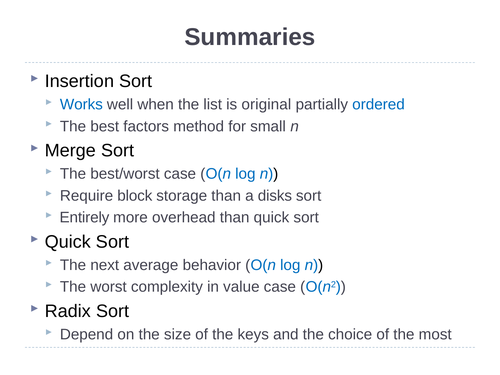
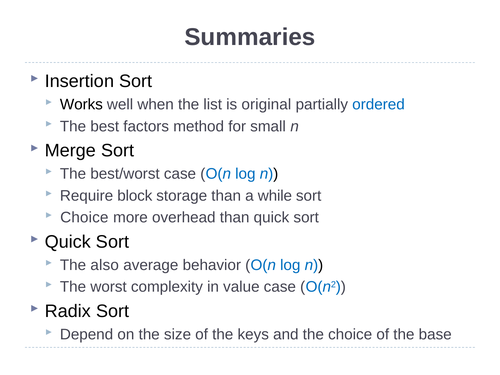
Works colour: blue -> black
disks: disks -> while
Entirely at (84, 218): Entirely -> Choice
next: next -> also
most: most -> base
